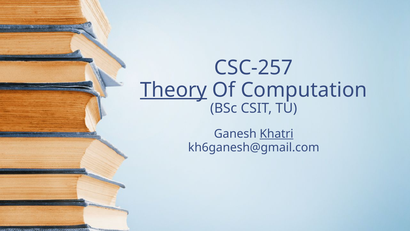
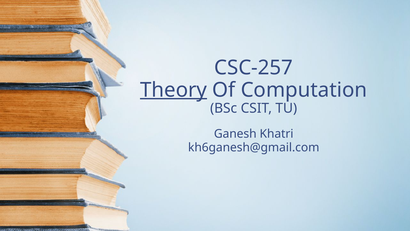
Khatri underline: present -> none
